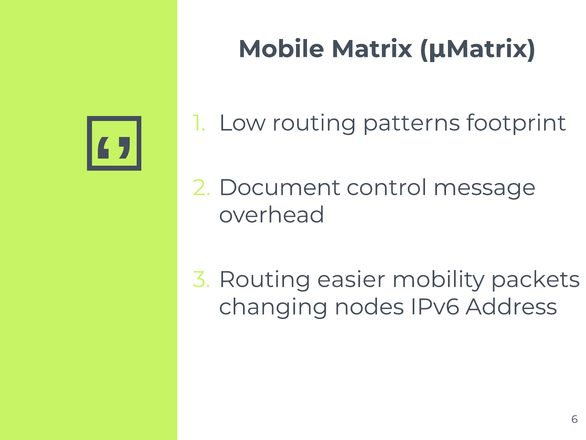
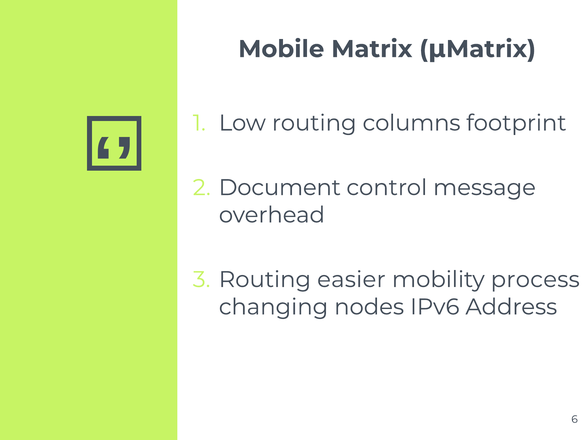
patterns: patterns -> columns
packets: packets -> process
